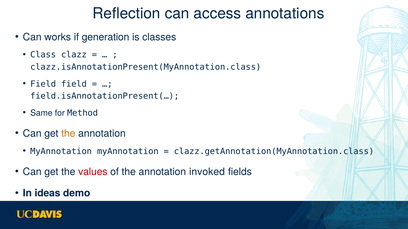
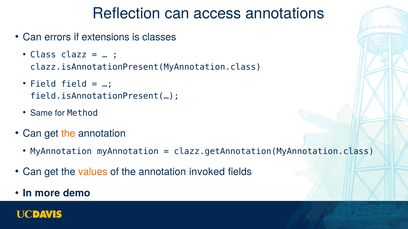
works: works -> errors
generation: generation -> extensions
values colour: red -> orange
ideas: ideas -> more
